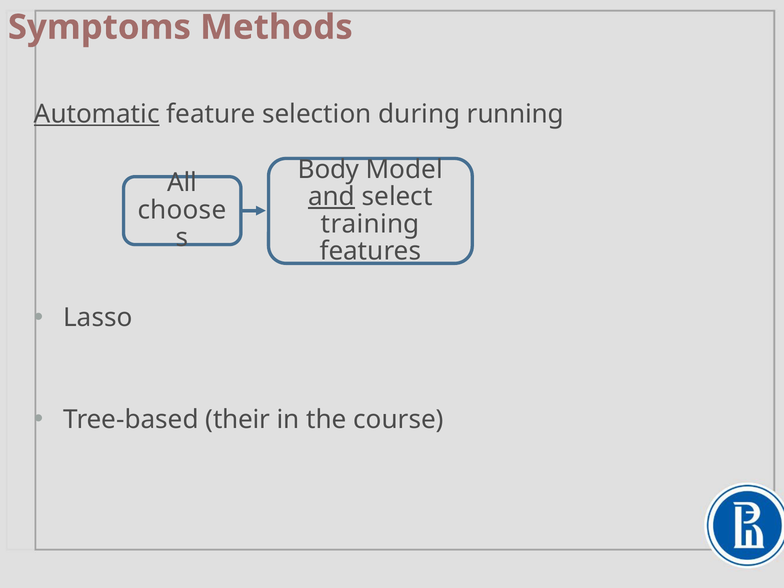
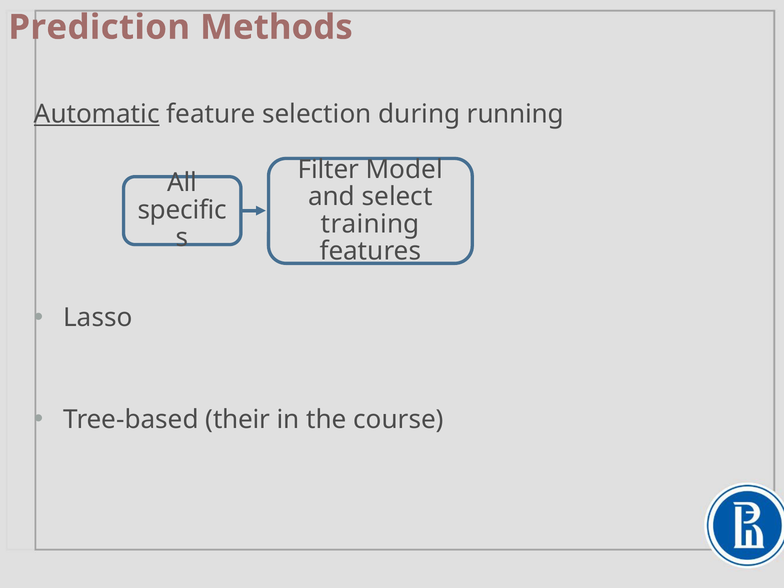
Symptoms: Symptoms -> Prediction
Body: Body -> Filter
and underline: present -> none
choose: choose -> specific
